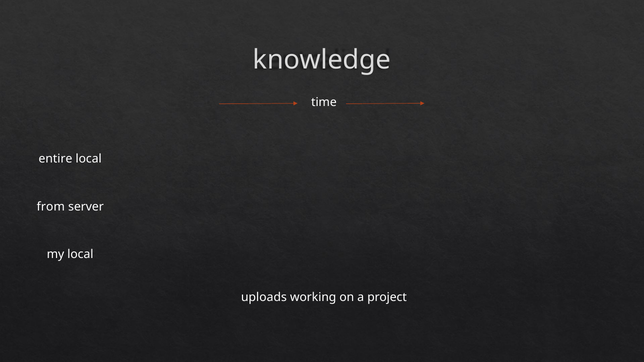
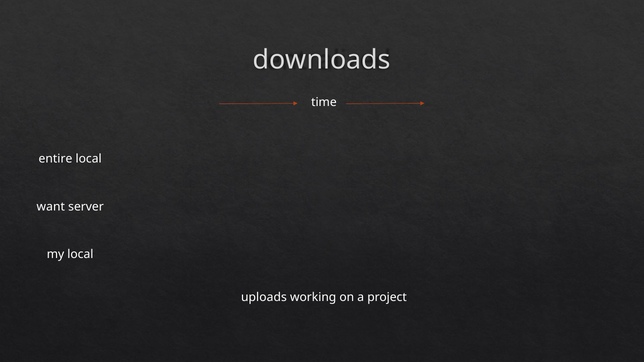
knowledge: knowledge -> downloads
from: from -> want
